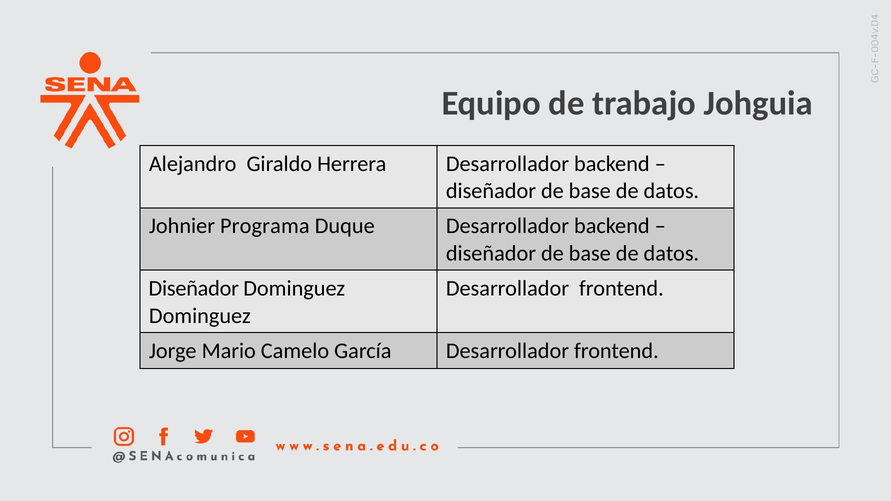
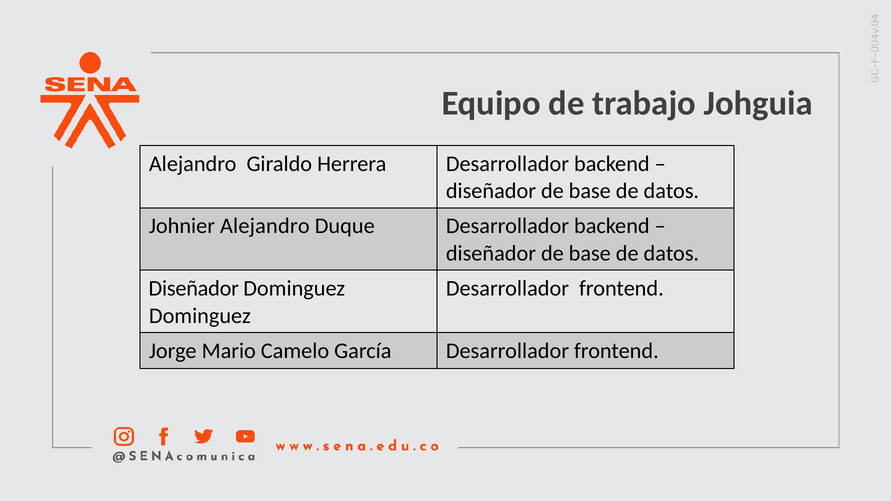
Johnier Programa: Programa -> Alejandro
